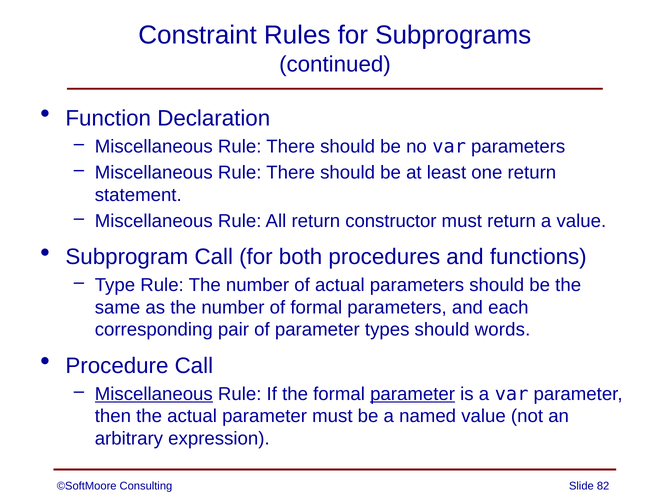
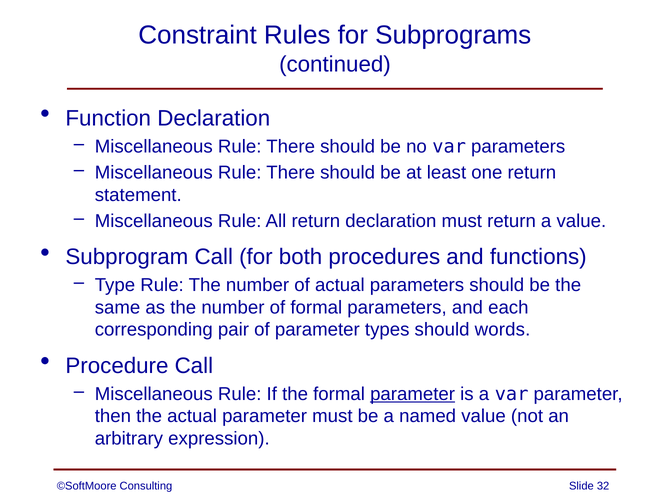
return constructor: constructor -> declaration
Miscellaneous at (154, 393) underline: present -> none
82: 82 -> 32
